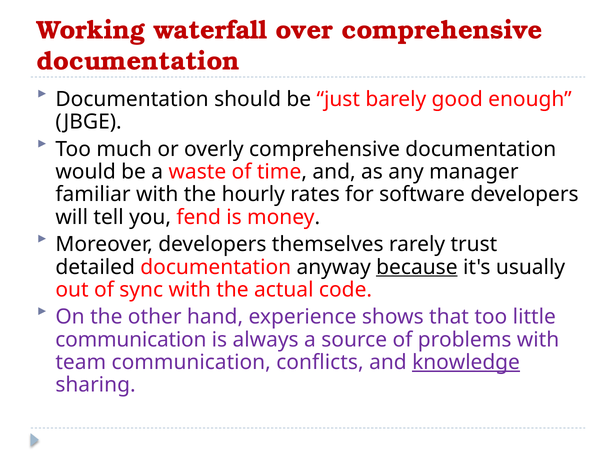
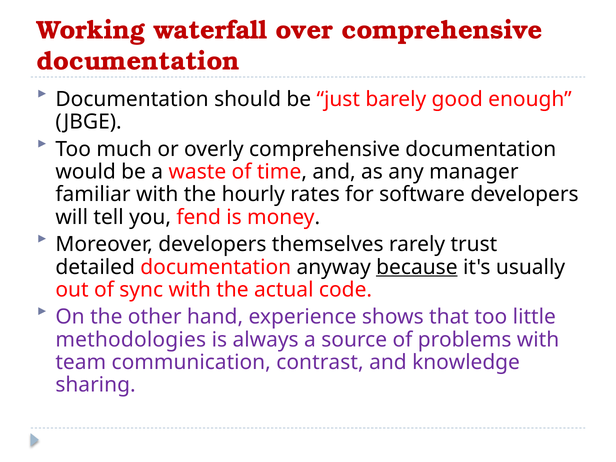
communication at (131, 340): communication -> methodologies
conflicts: conflicts -> contrast
knowledge underline: present -> none
